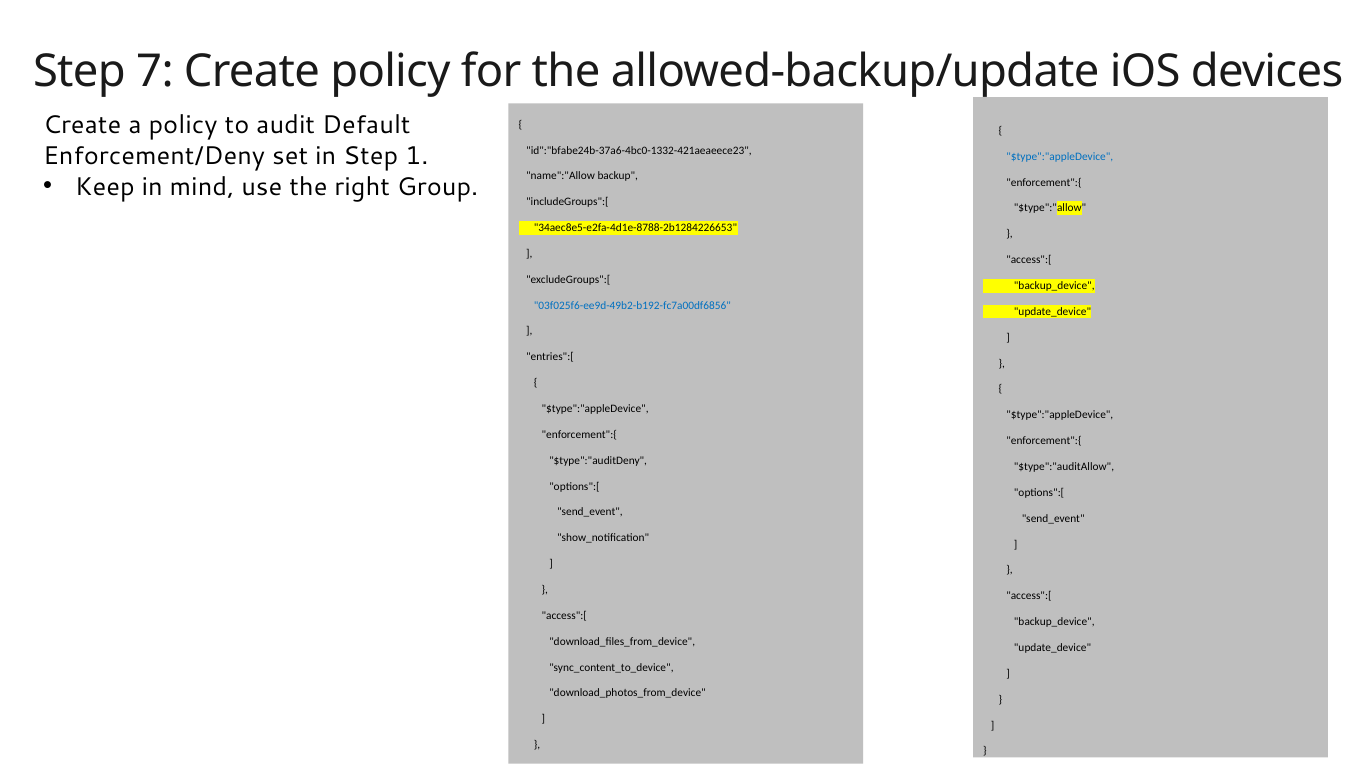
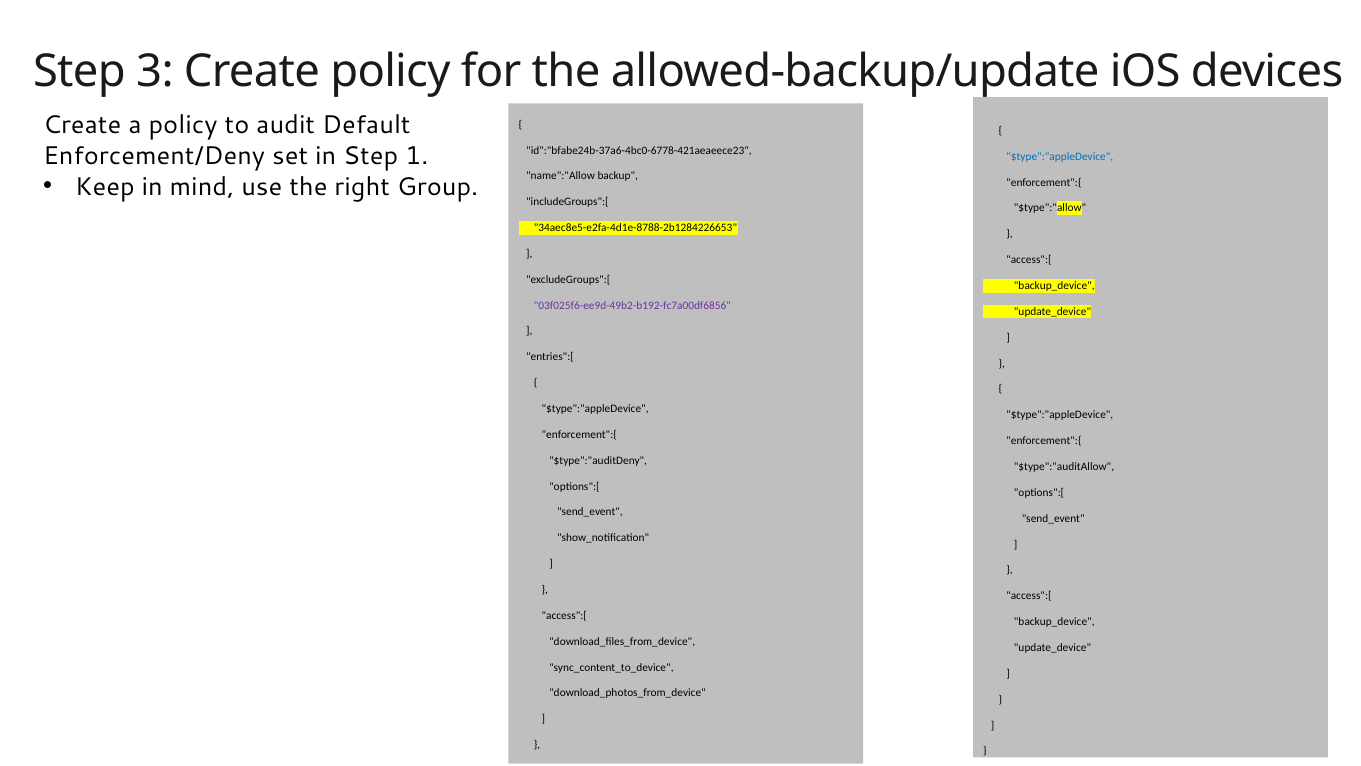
7: 7 -> 3
id":"bfabe24b-37a6-4bc0-1332-421aeaeece23: id":"bfabe24b-37a6-4bc0-1332-421aeaeece23 -> id":"bfabe24b-37a6-4bc0-6778-421aeaeece23
03f025f6-ee9d-49b2-b192-fc7a00df6856 colour: blue -> purple
